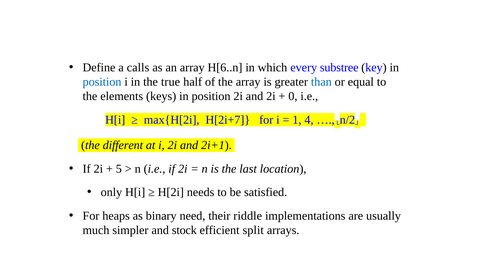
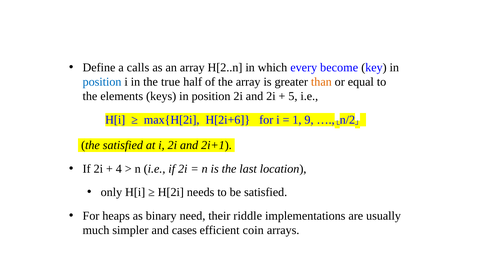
H[6..n: H[6..n -> H[2..n
substree: substree -> become
than colour: blue -> orange
0: 0 -> 5
H[2i+7: H[2i+7 -> H[2i+6
4: 4 -> 9
the different: different -> satisfied
5: 5 -> 4
stock: stock -> cases
split: split -> coin
